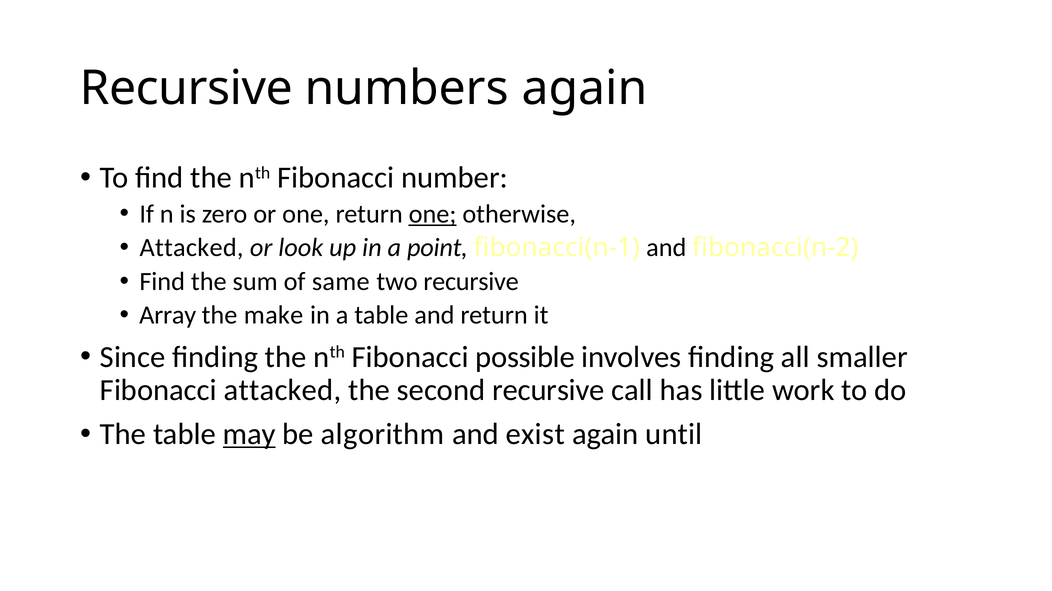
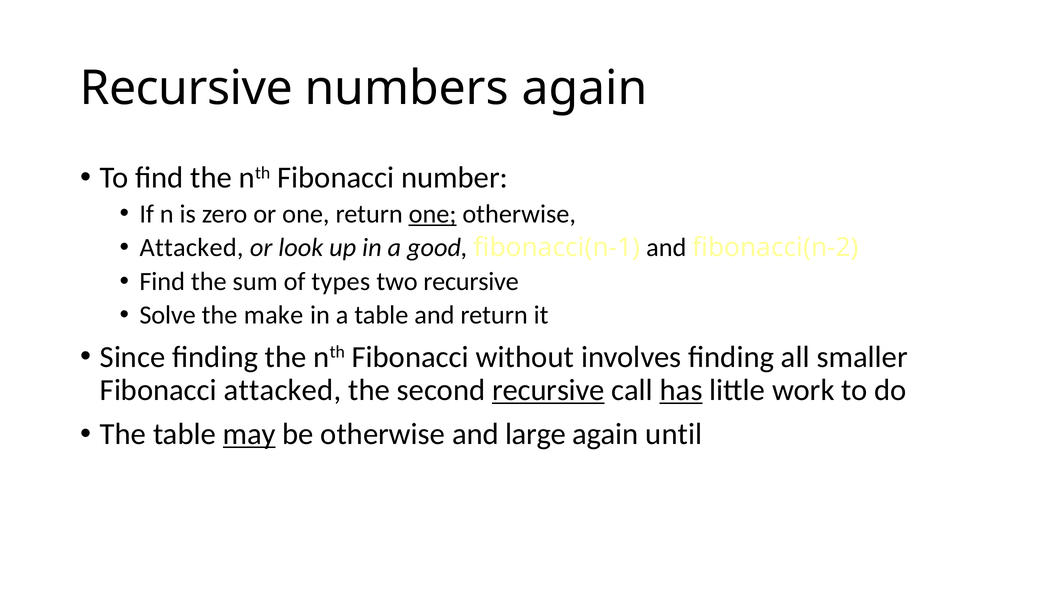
point: point -> good
same: same -> types
Array: Array -> Solve
possible: possible -> without
recursive at (548, 391) underline: none -> present
has underline: none -> present
be algorithm: algorithm -> otherwise
exist: exist -> large
